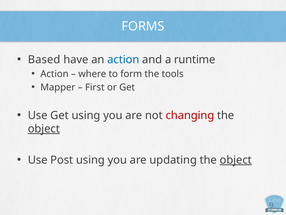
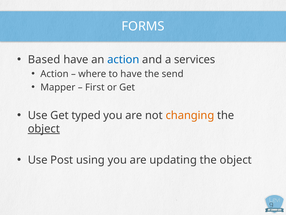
runtime: runtime -> services
to form: form -> have
tools: tools -> send
Get using: using -> typed
changing colour: red -> orange
object at (236, 160) underline: present -> none
